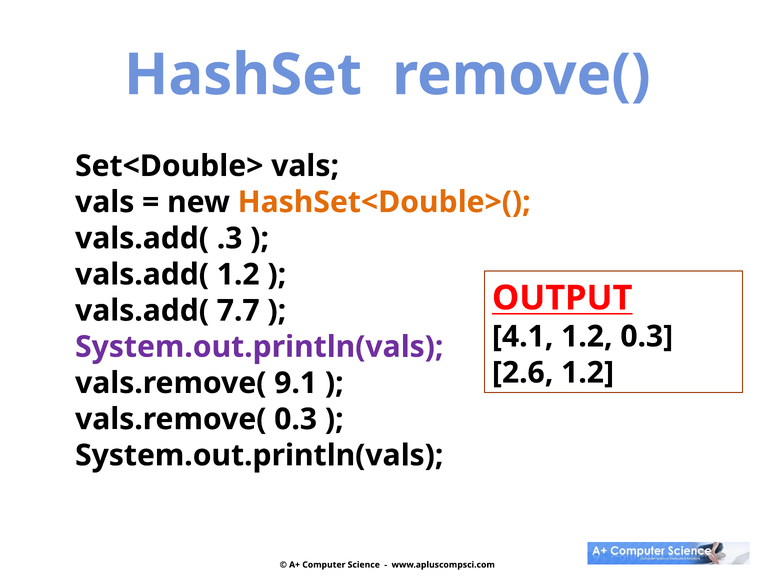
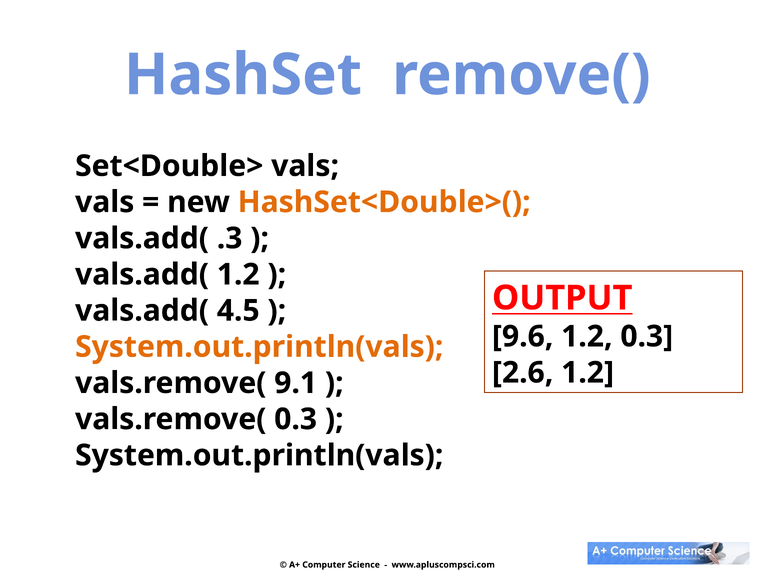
7.7: 7.7 -> 4.5
4.1: 4.1 -> 9.6
System.out.println(vals at (259, 347) colour: purple -> orange
